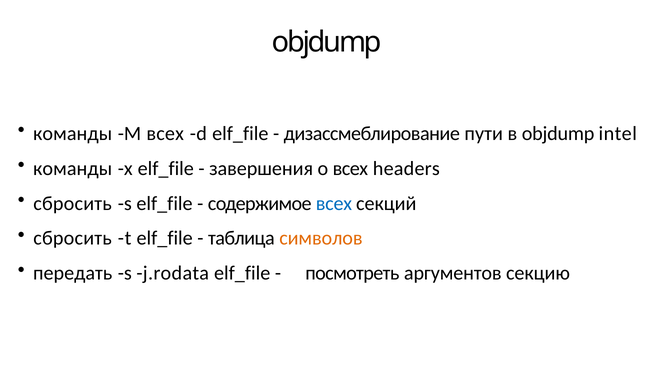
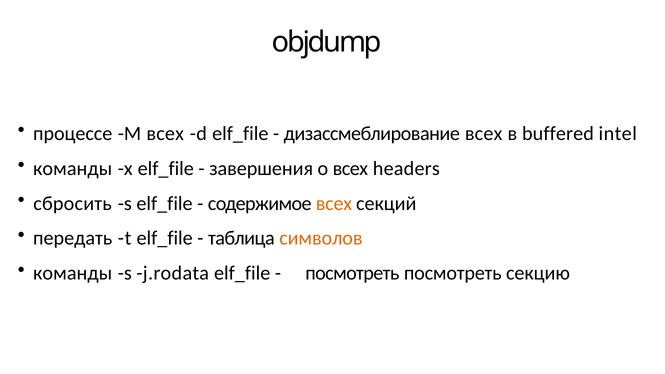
команды at (73, 134): команды -> процессе
дизассмеблирование пути: пути -> всех
в objdump: objdump -> buffered
всех at (334, 203) colour: blue -> orange
сбросить at (73, 238): сбросить -> передать
передать at (73, 273): передать -> команды
посмотреть аргументов: аргументов -> посмотреть
